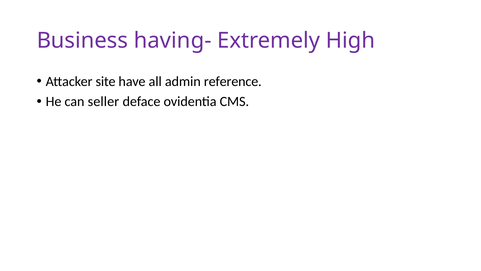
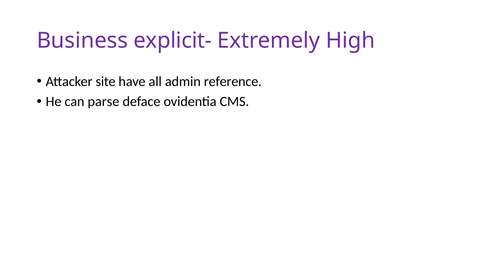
having-: having- -> explicit-
seller: seller -> parse
